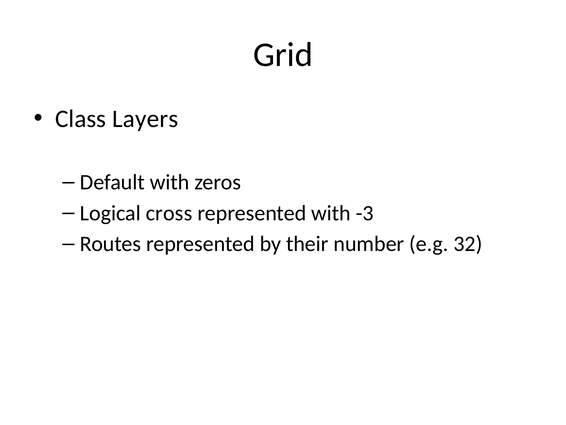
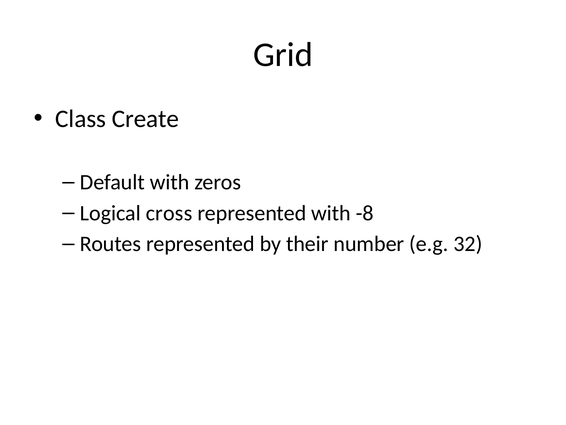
Layers: Layers -> Create
-3: -3 -> -8
